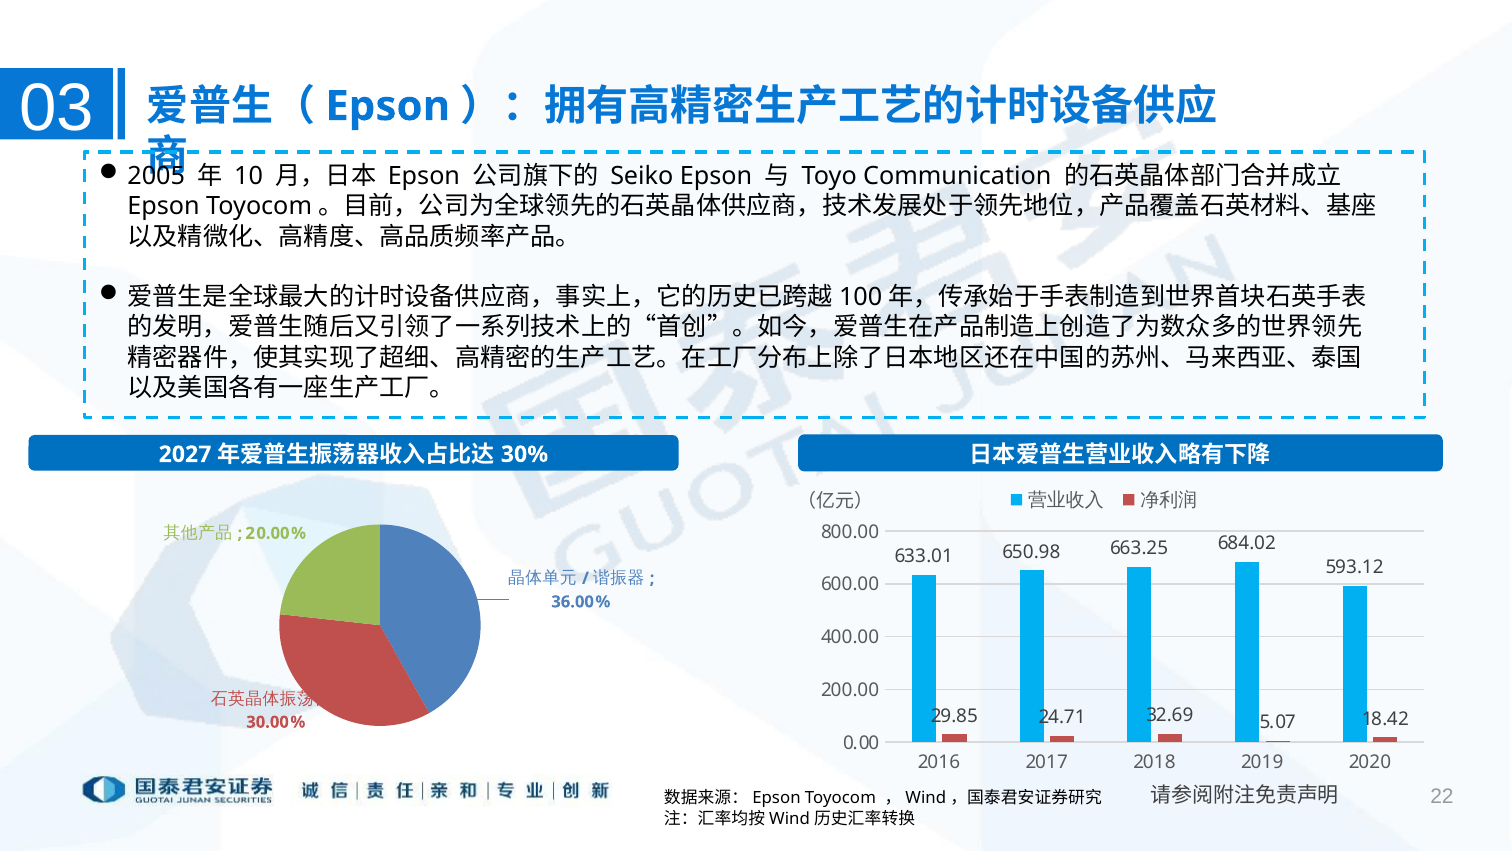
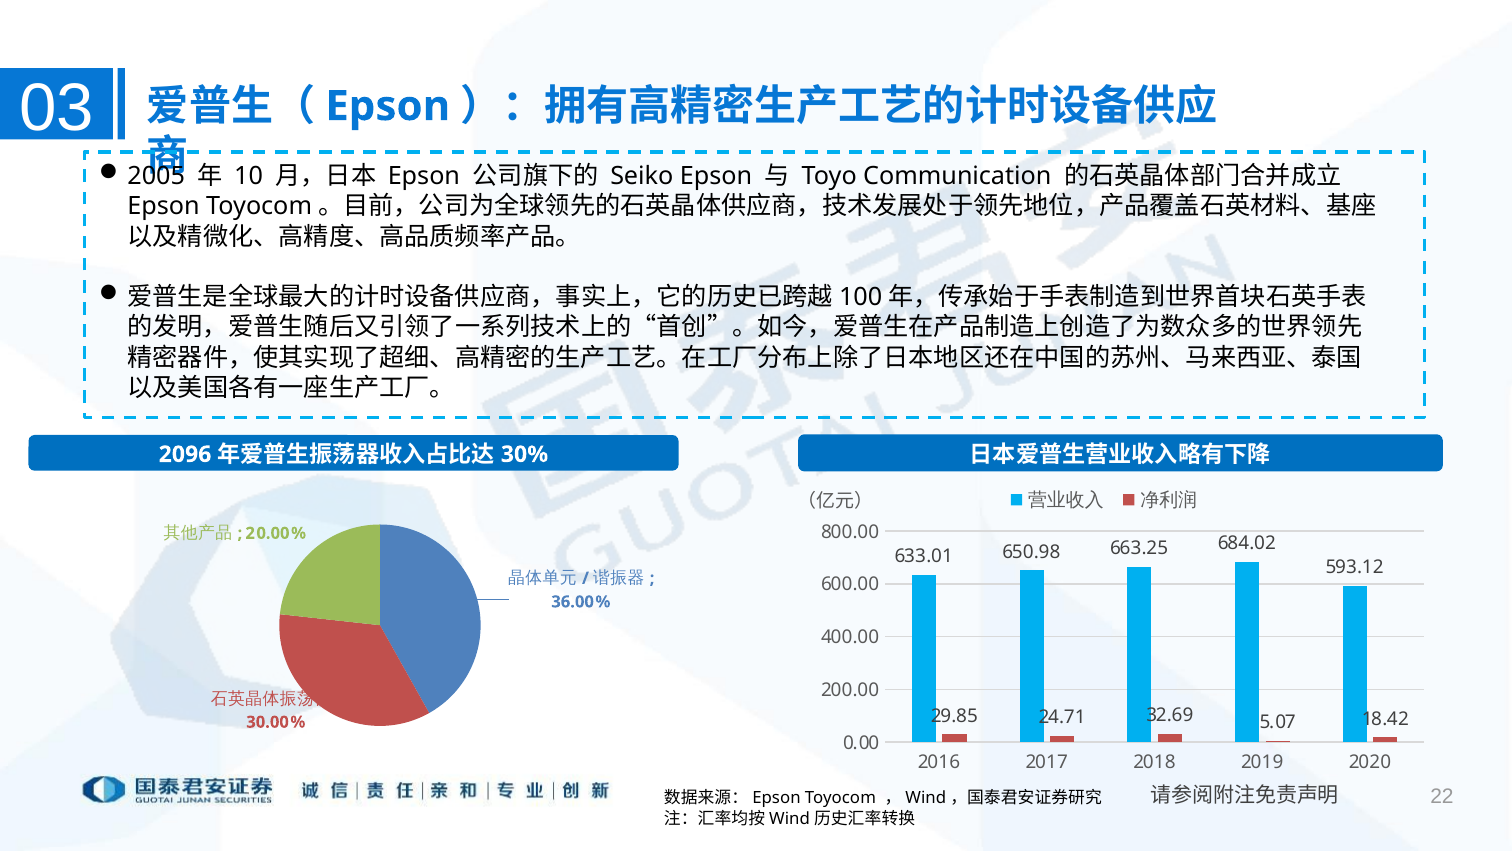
2027: 2027 -> 2096
